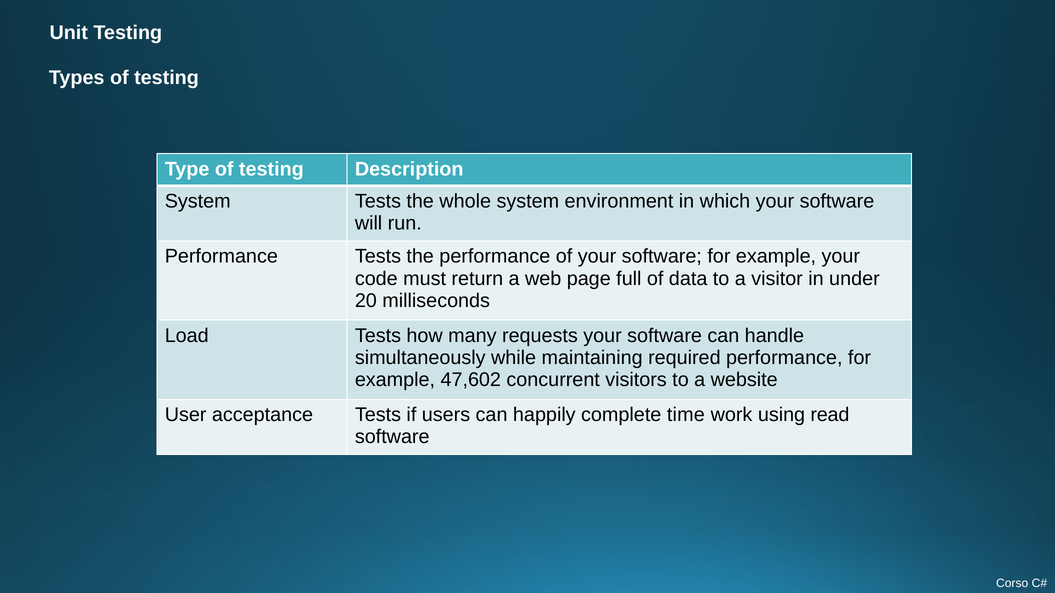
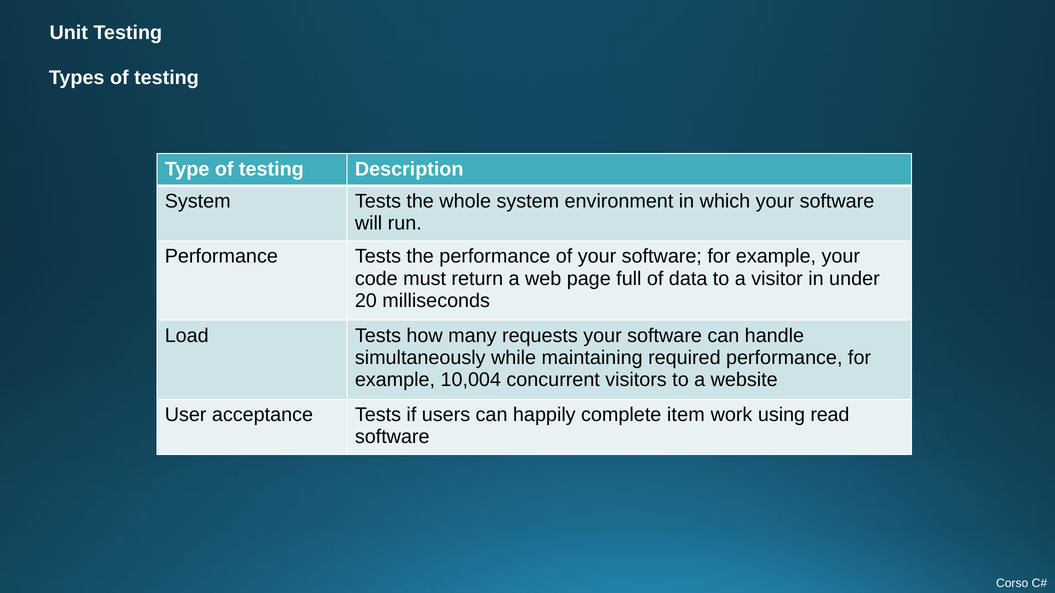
47,602: 47,602 -> 10,004
time: time -> item
